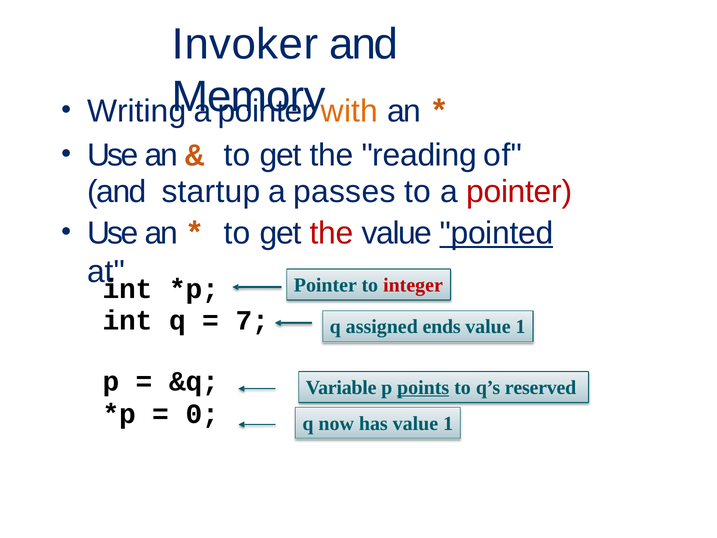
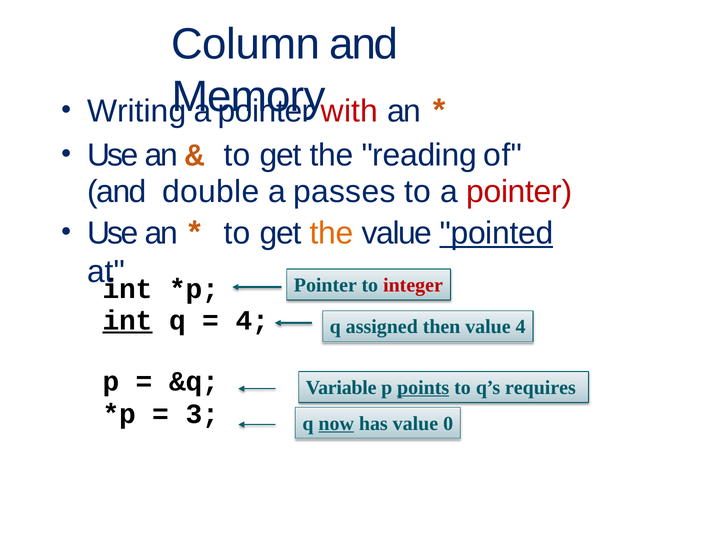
Invoker: Invoker -> Column
with colour: orange -> red
startup: startup -> double
the at (332, 233) colour: red -> orange
int at (128, 320) underline: none -> present
7 at (252, 320): 7 -> 4
ends: ends -> then
1 at (521, 327): 1 -> 4
reserved: reserved -> requires
0: 0 -> 3
now underline: none -> present
has value 1: 1 -> 0
